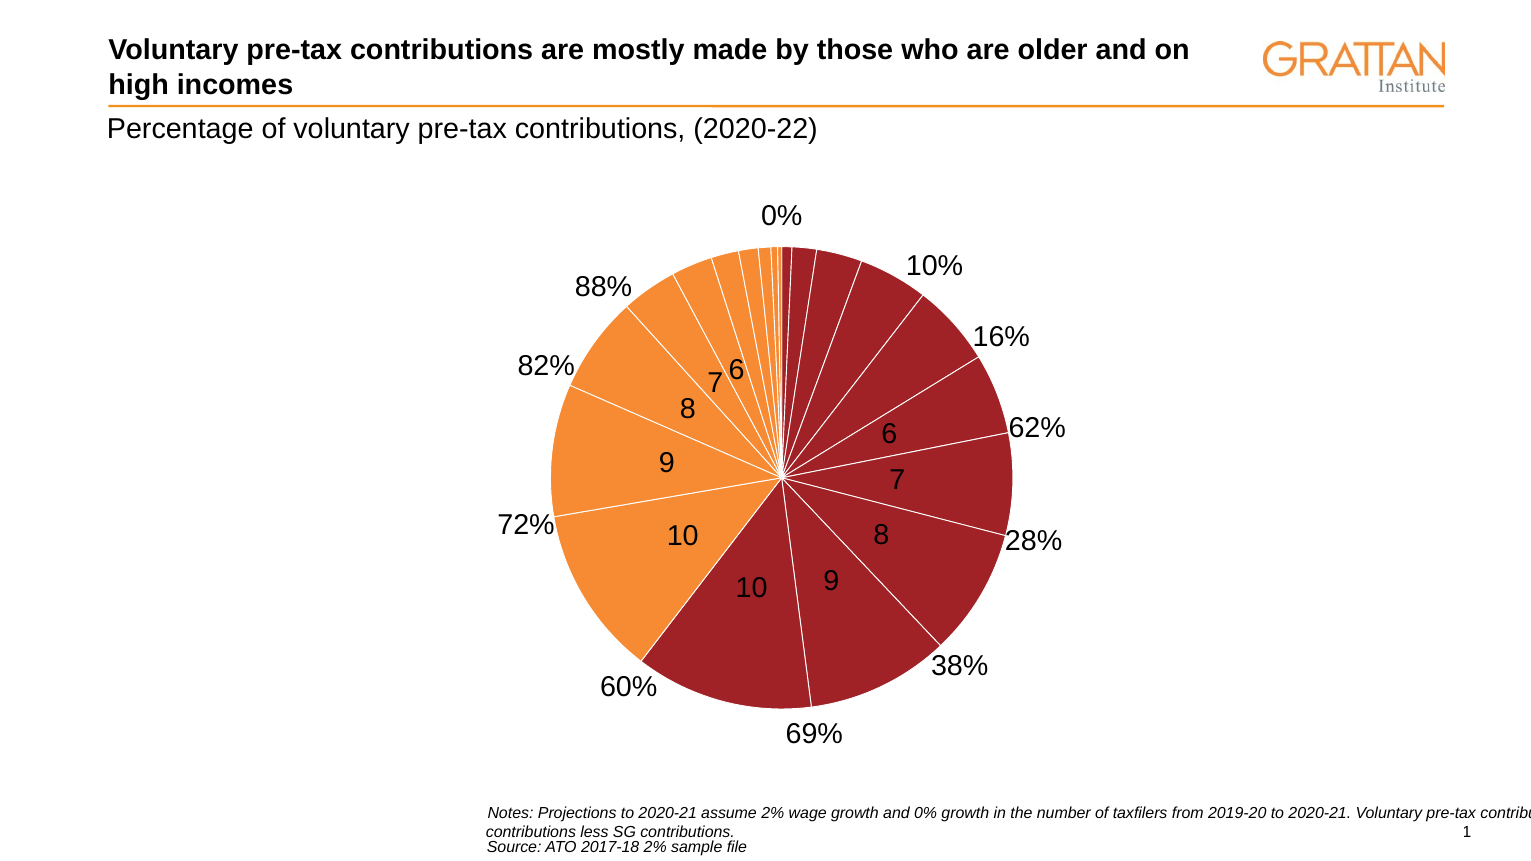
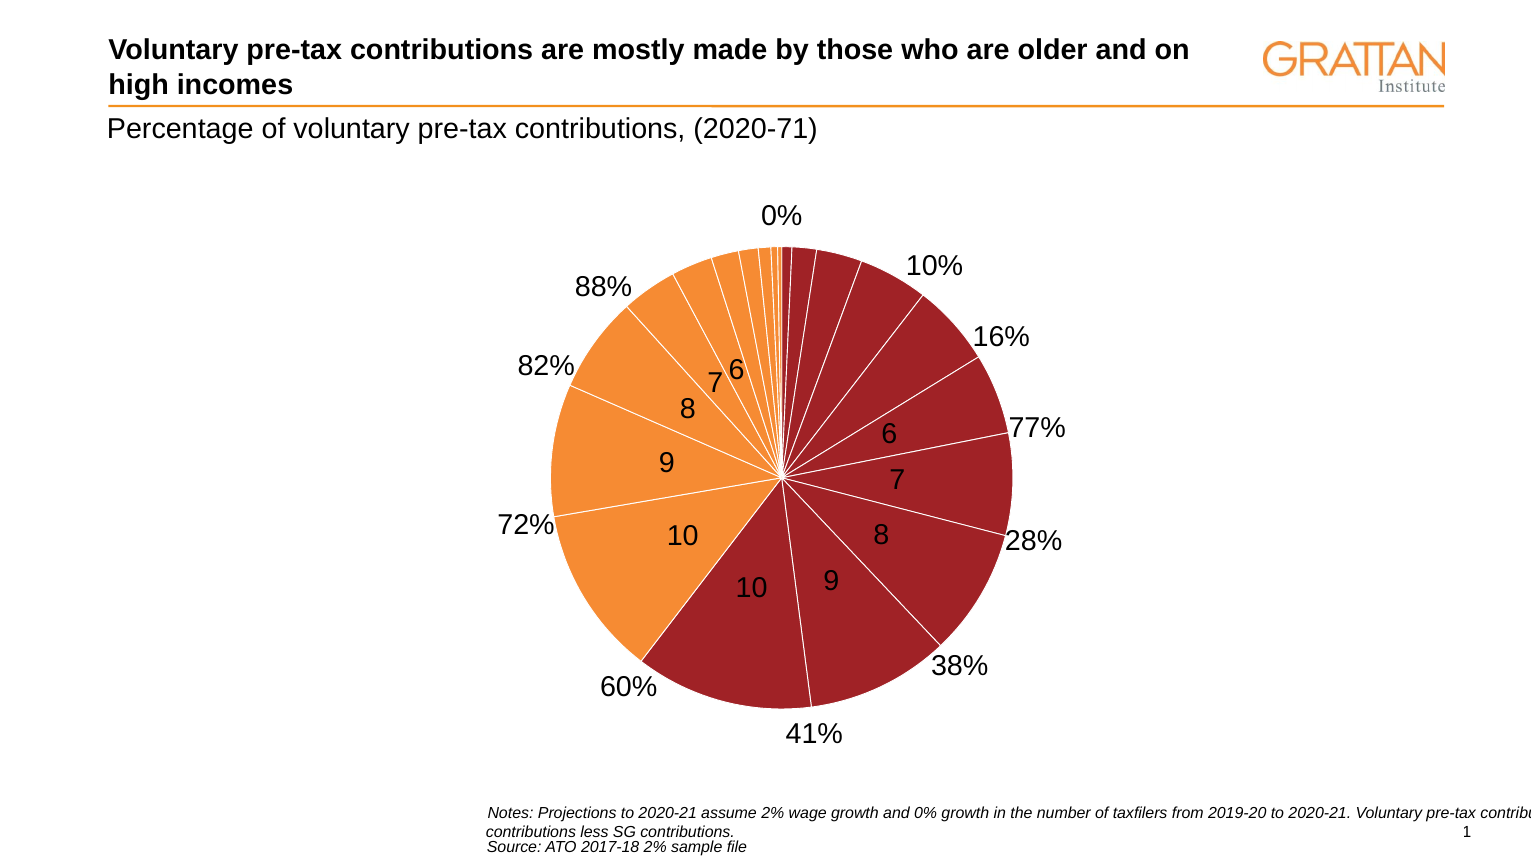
2020-22: 2020-22 -> 2020-71
62%: 62% -> 77%
69%: 69% -> 41%
